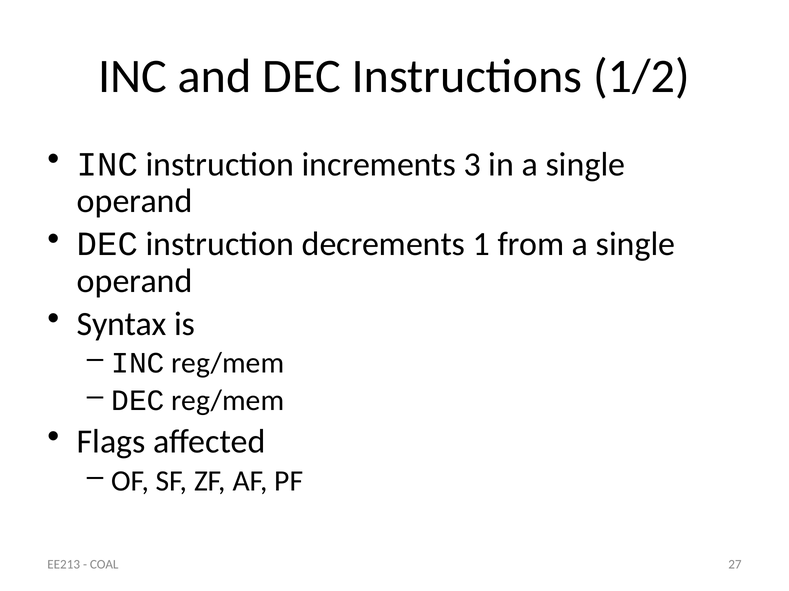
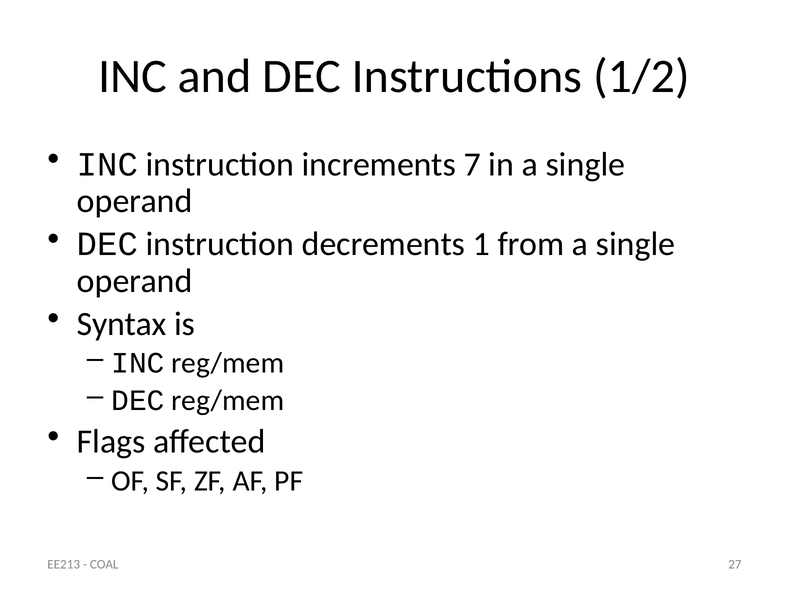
3: 3 -> 7
